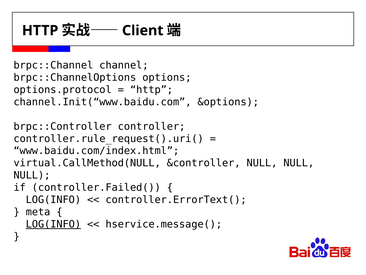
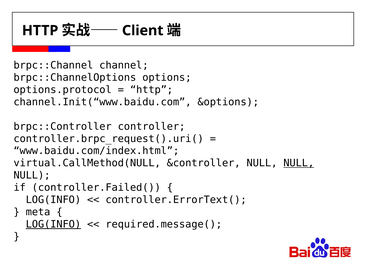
controller.rule_request().uri(: controller.rule_request().uri( -> controller.brpc_request().uri(
NULL at (299, 163) underline: none -> present
hservice.message(: hservice.message( -> required.message(
